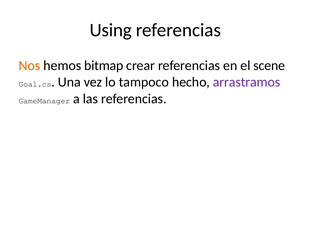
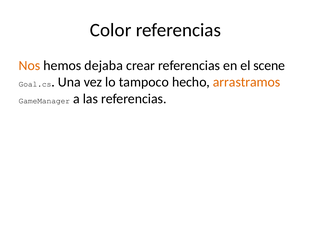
Using: Using -> Color
bitmap: bitmap -> dejaba
arrastramos colour: purple -> orange
